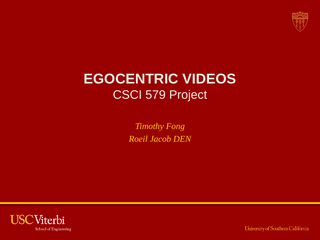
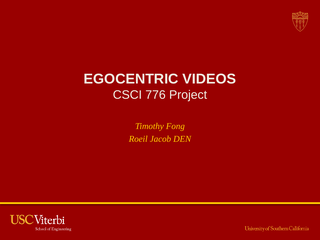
579: 579 -> 776
